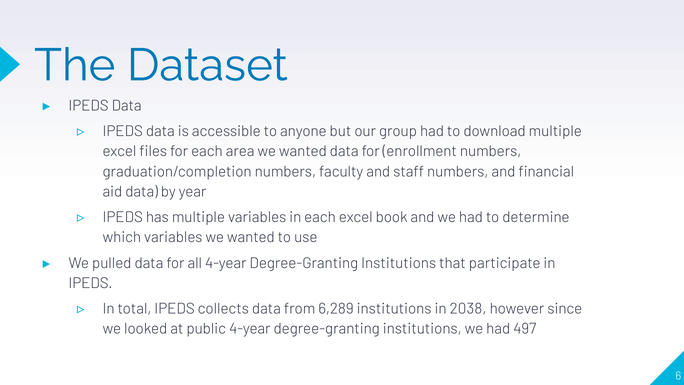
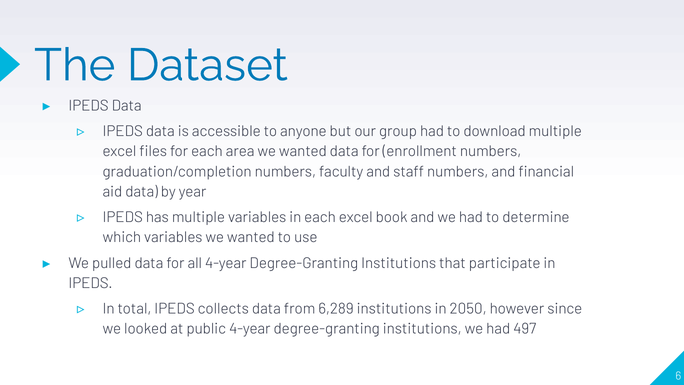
2038: 2038 -> 2050
